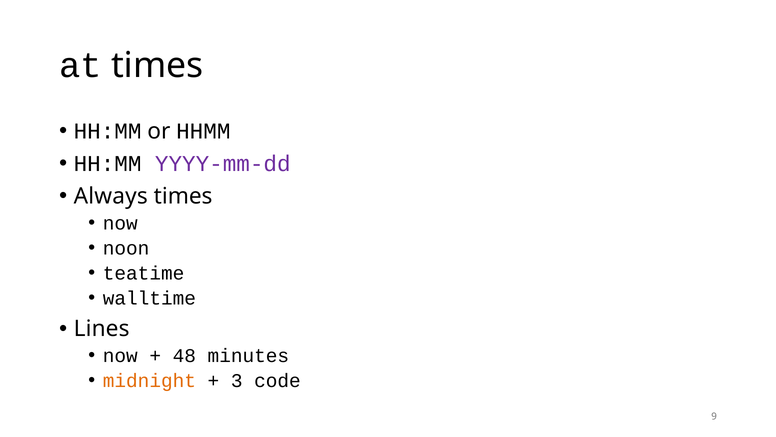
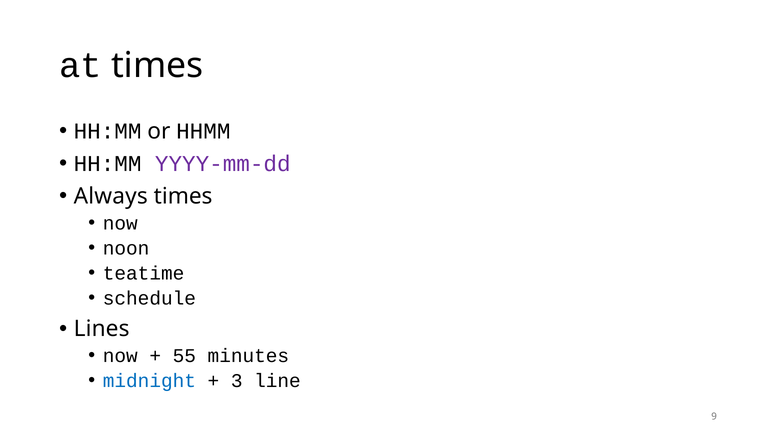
walltime: walltime -> schedule
48: 48 -> 55
midnight colour: orange -> blue
code: code -> line
